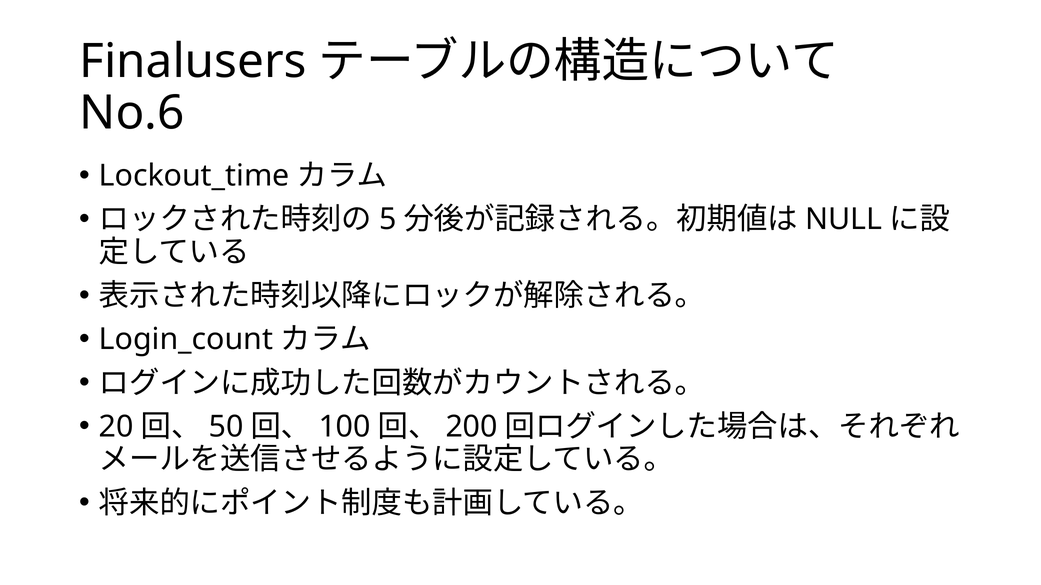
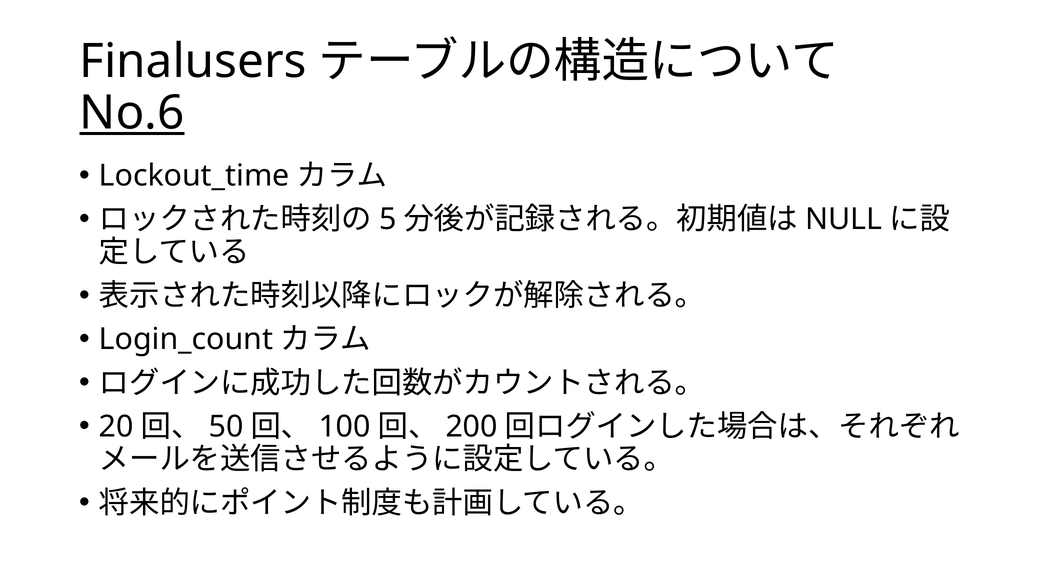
No.6 underline: none -> present
